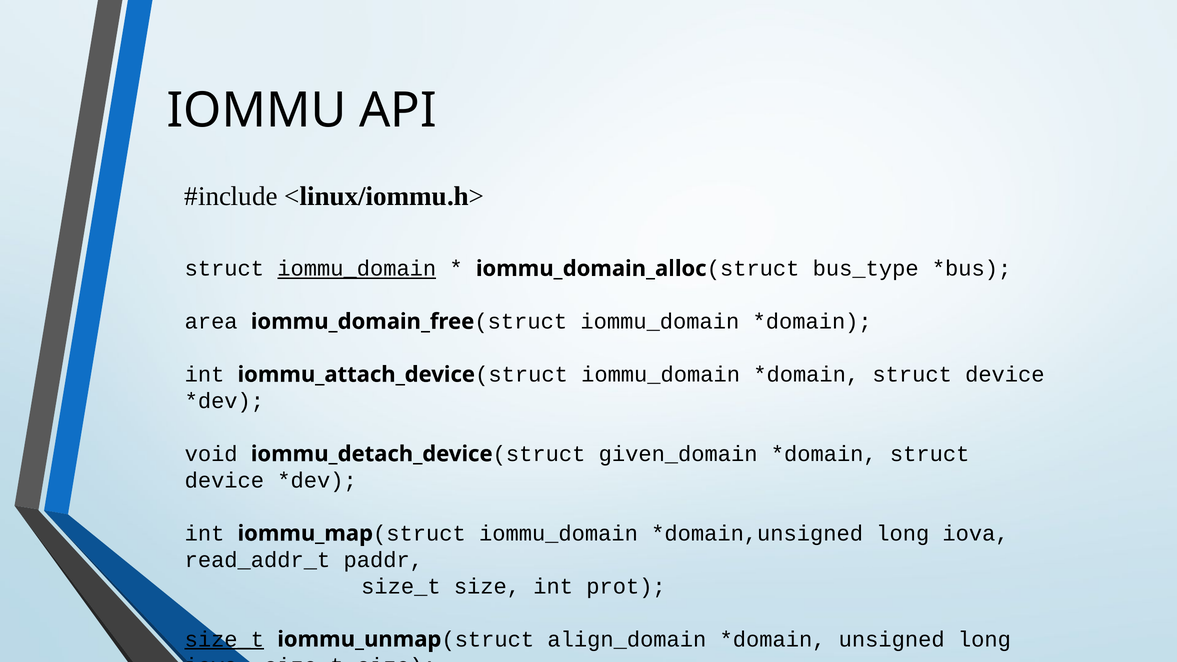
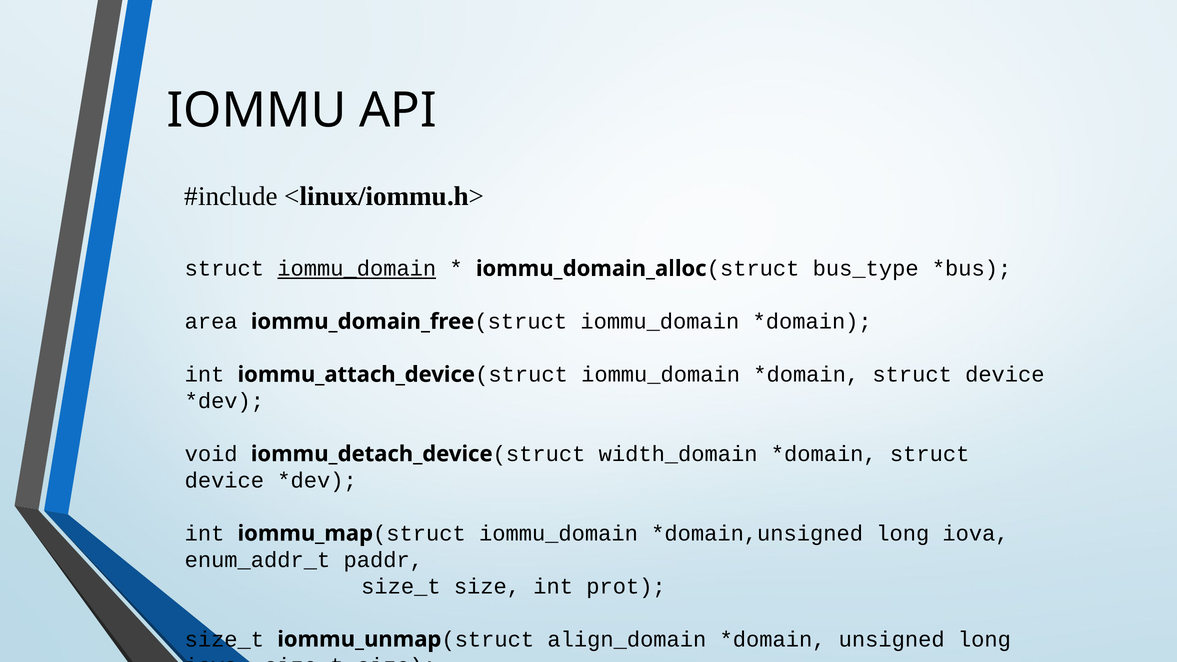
given_domain: given_domain -> width_domain
read_addr_t: read_addr_t -> enum_addr_t
size_t at (224, 639) underline: present -> none
